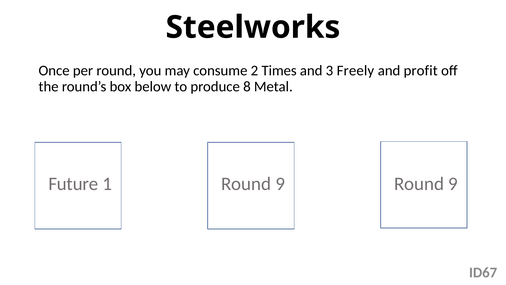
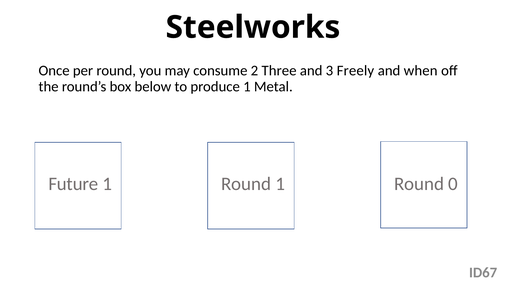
Times: Times -> Three
profit: profit -> when
produce 8: 8 -> 1
1 Round 9: 9 -> 1
9 at (453, 184): 9 -> 0
